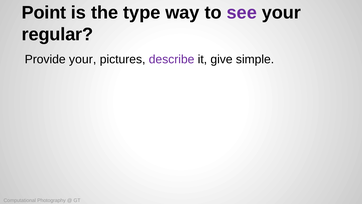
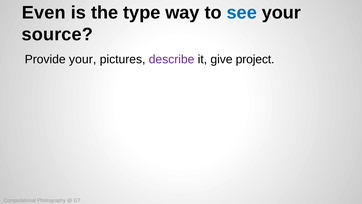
Point: Point -> Even
see colour: purple -> blue
regular: regular -> source
simple: simple -> project
